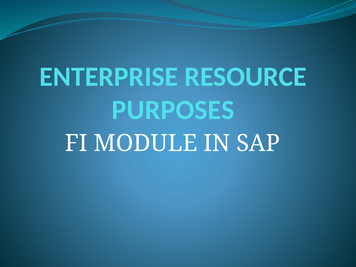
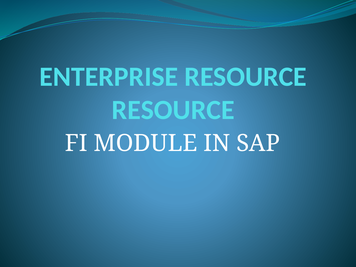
PURPOSES at (173, 110): PURPOSES -> RESOURCE
